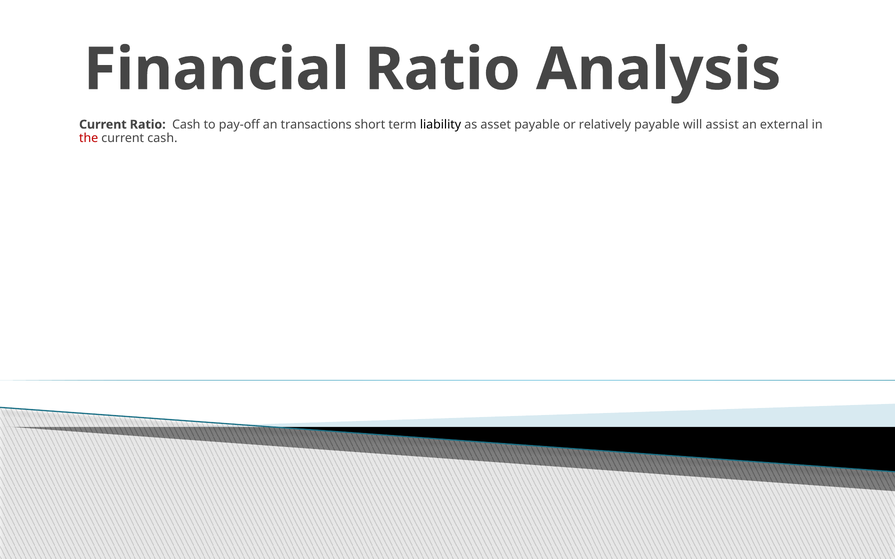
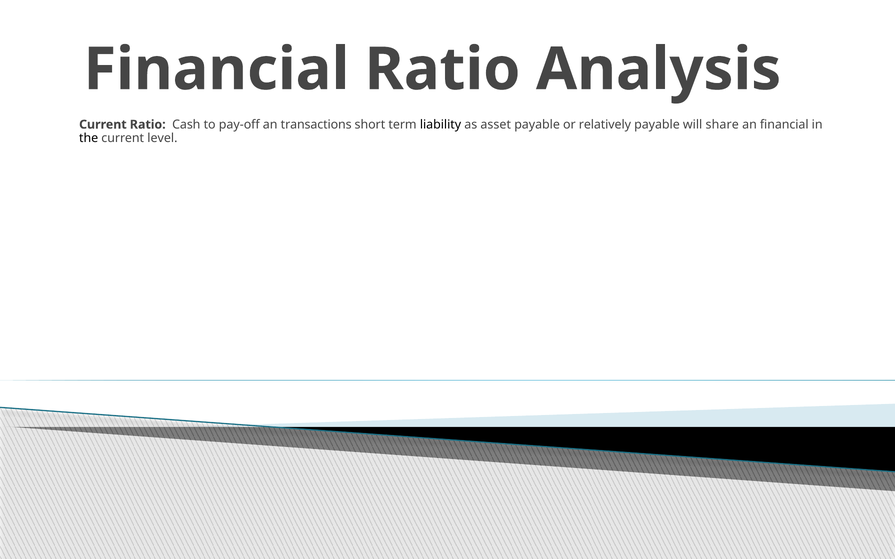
assist: assist -> share
an external: external -> financial
the colour: red -> black
current cash: cash -> level
